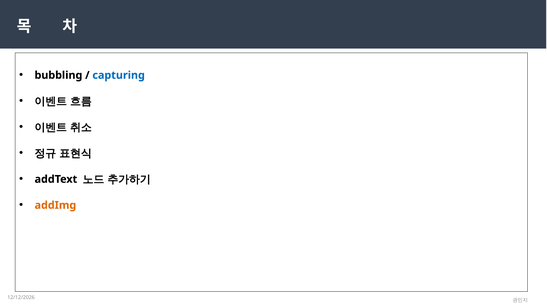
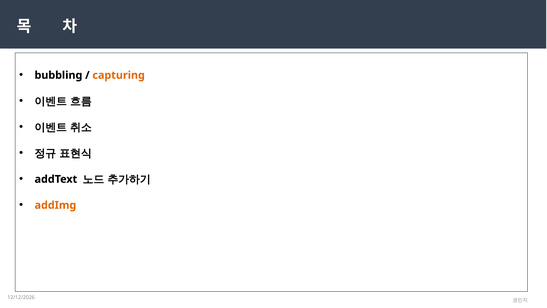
capturing colour: blue -> orange
